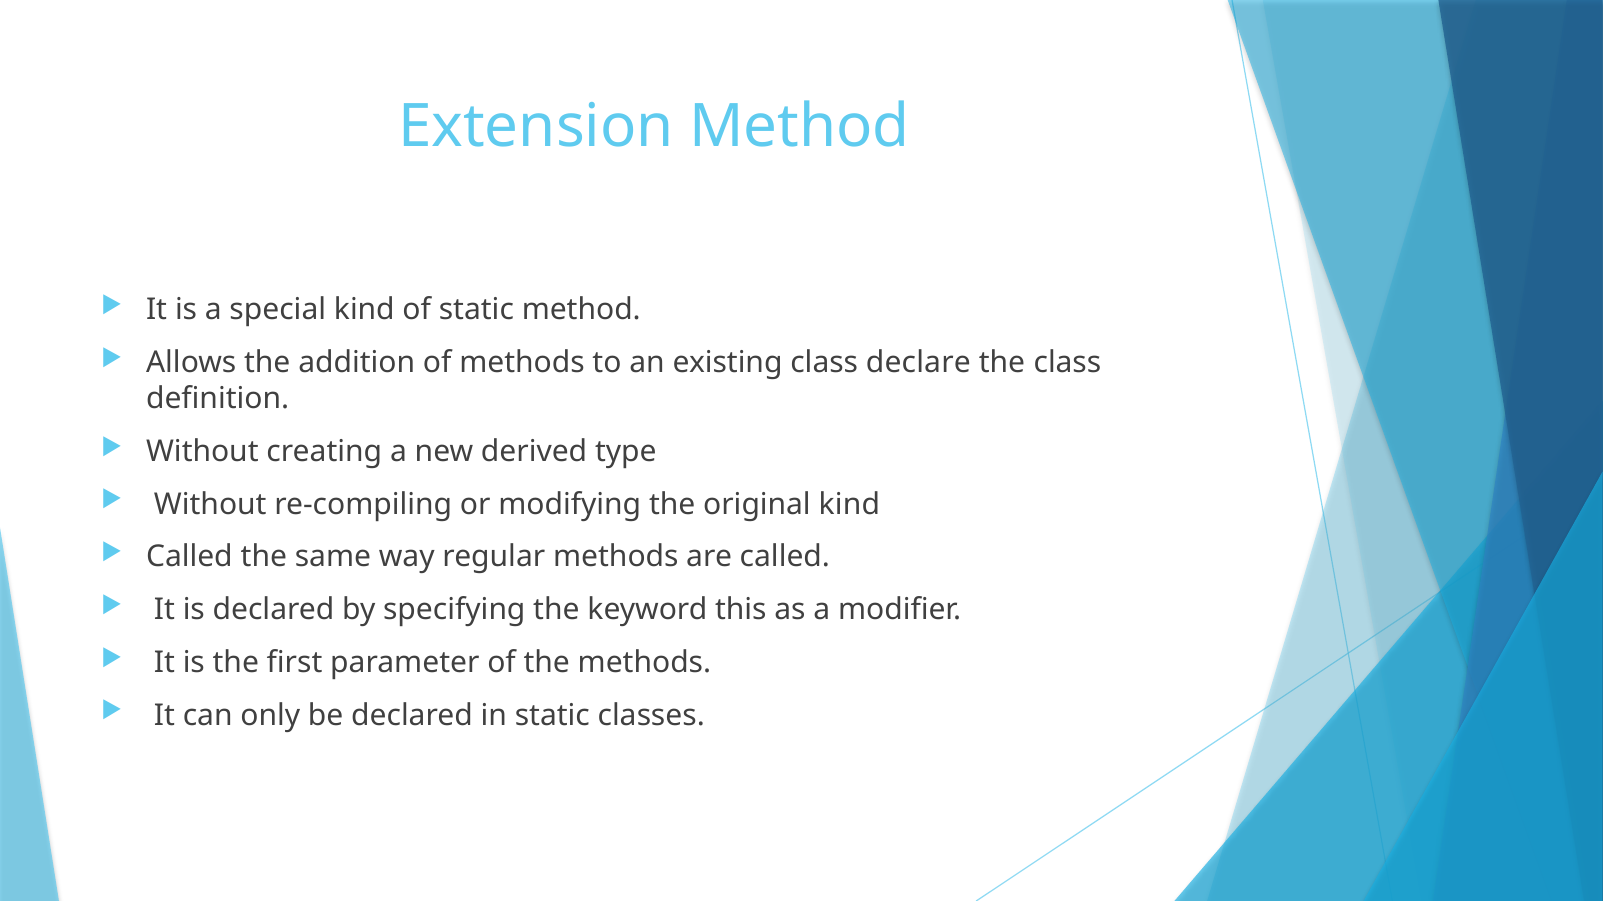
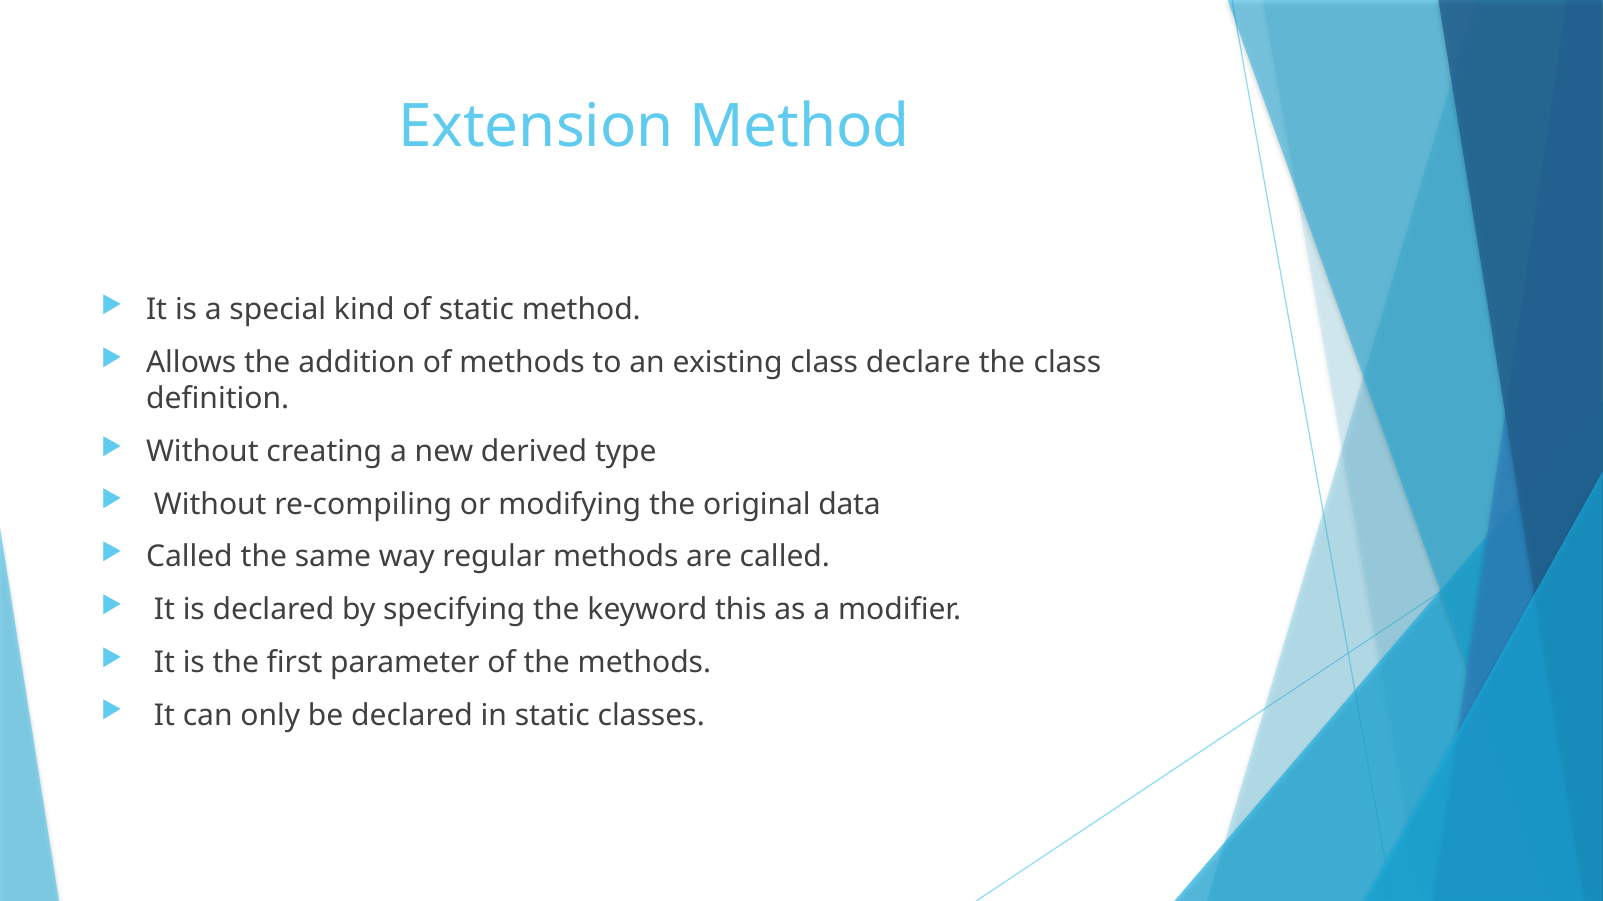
original kind: kind -> data
